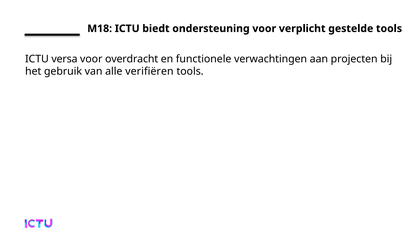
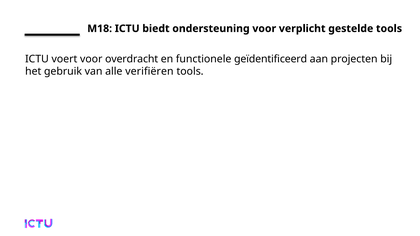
versa: versa -> voert
verwachtingen: verwachtingen -> geïdentificeerd
